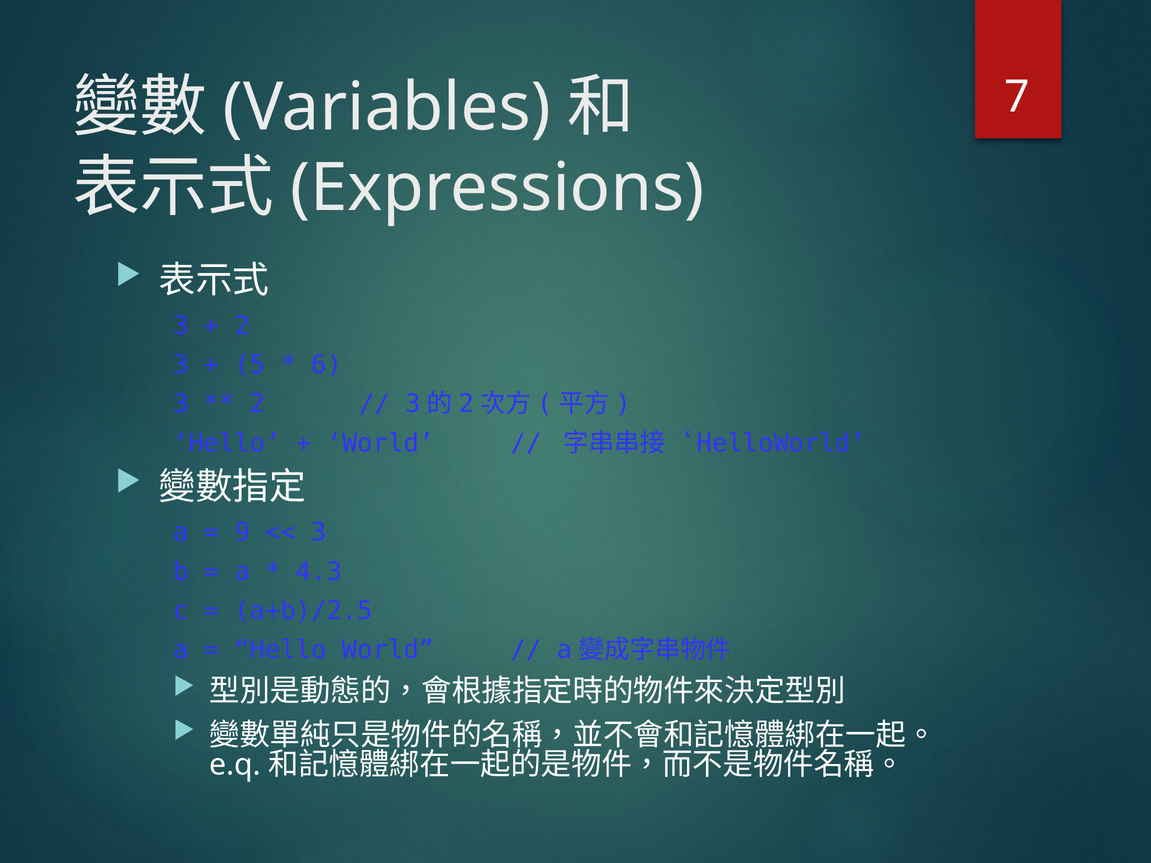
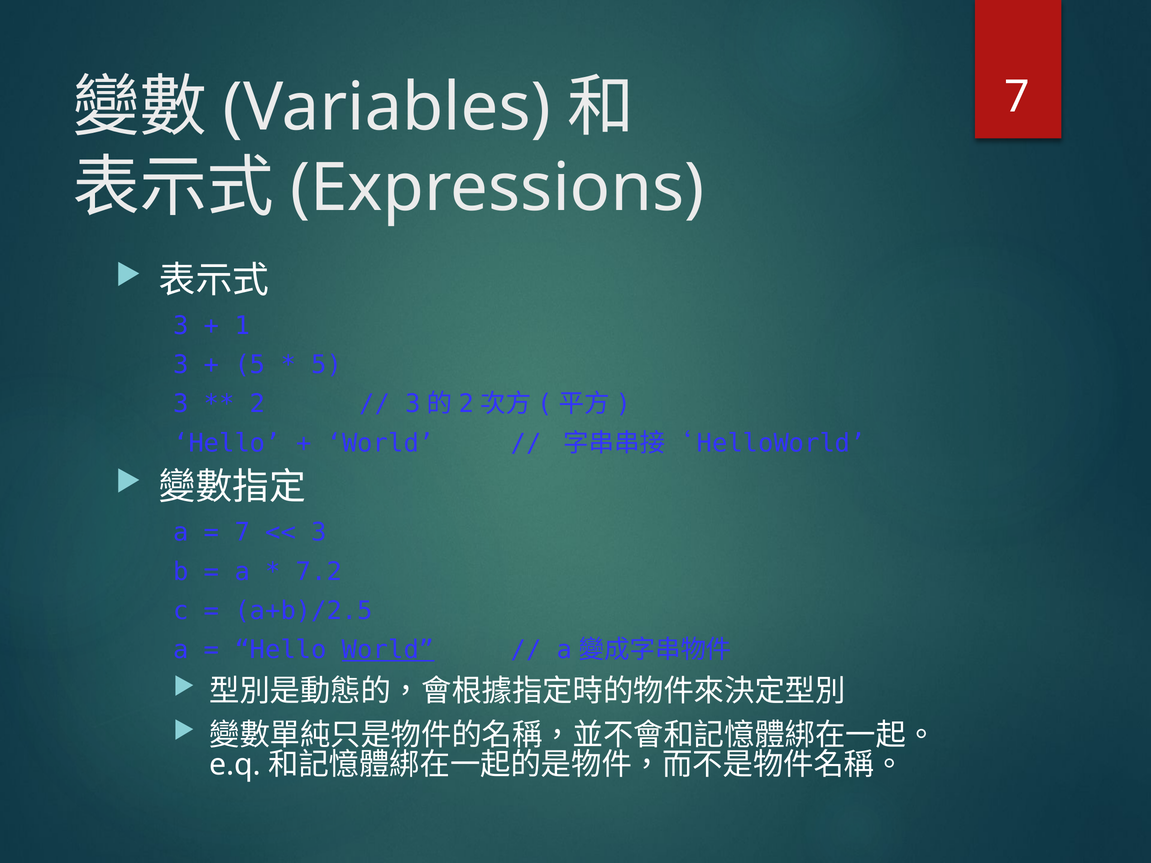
2 at (242, 326): 2 -> 1
6 at (327, 365): 6 -> 5
9 at (242, 533): 9 -> 7
4.3: 4.3 -> 7.2
World at (388, 650) underline: none -> present
